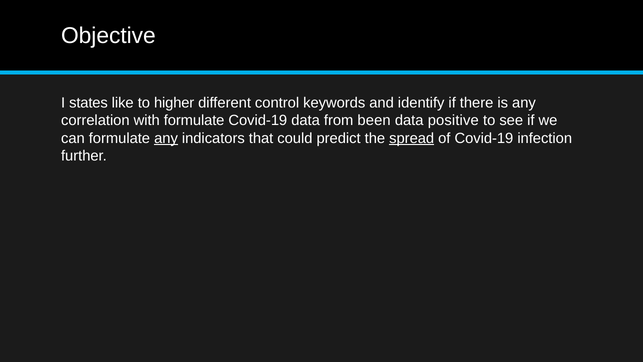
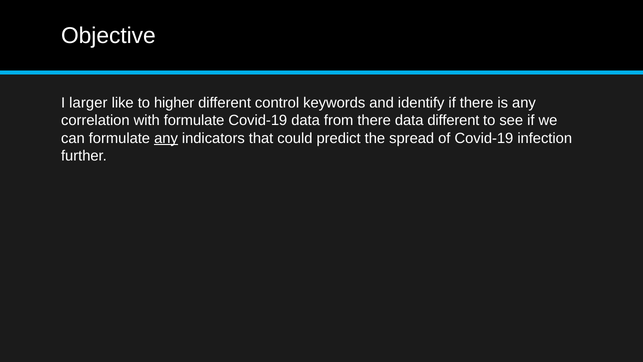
states: states -> larger
from been: been -> there
data positive: positive -> different
spread underline: present -> none
